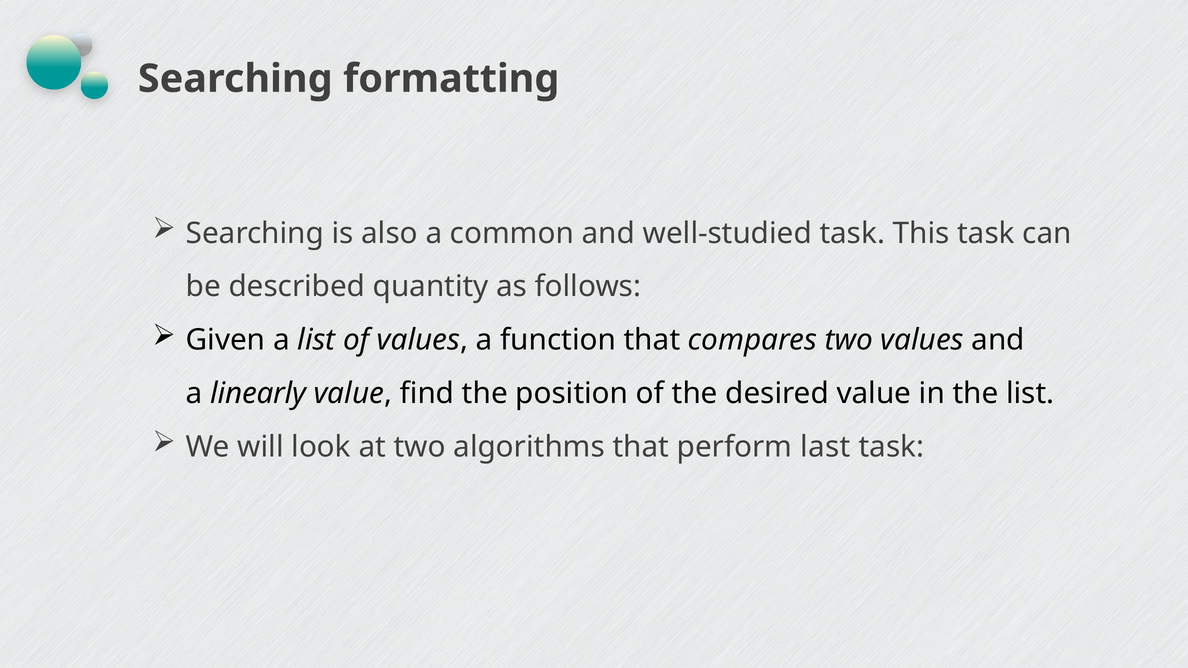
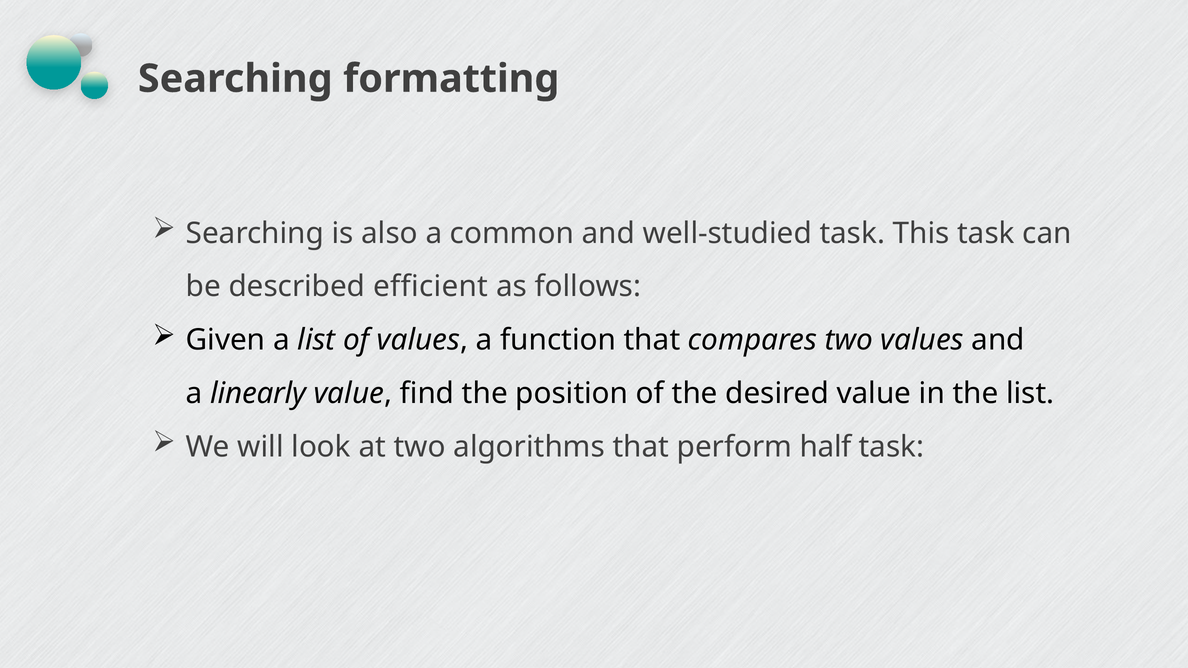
quantity: quantity -> efficient
last: last -> half
